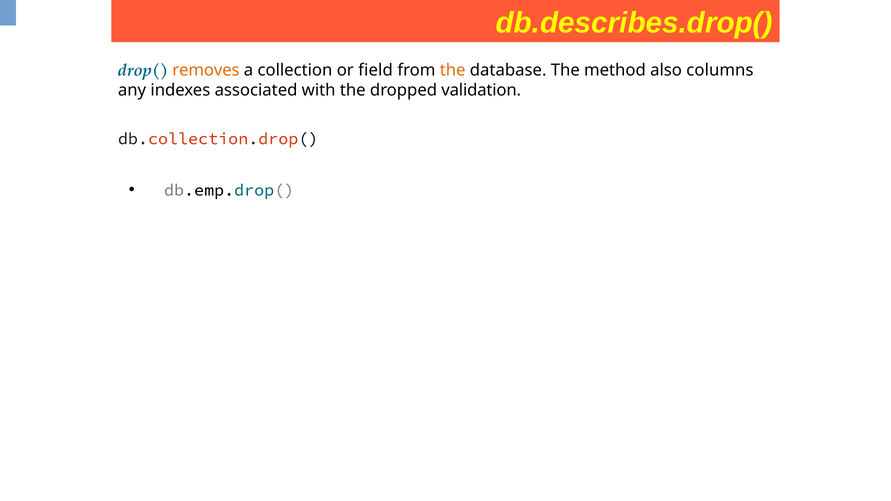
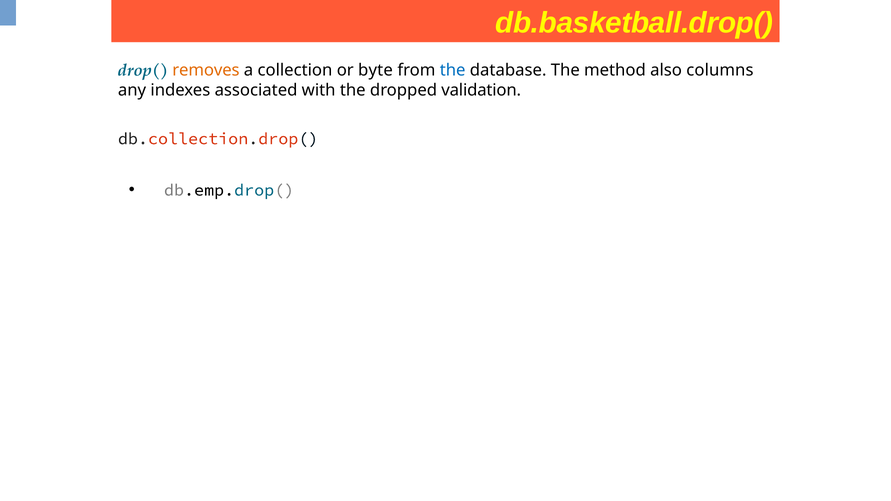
db.describes.drop(: db.describes.drop( -> db.basketball.drop(
field: field -> byte
the at (453, 70) colour: orange -> blue
